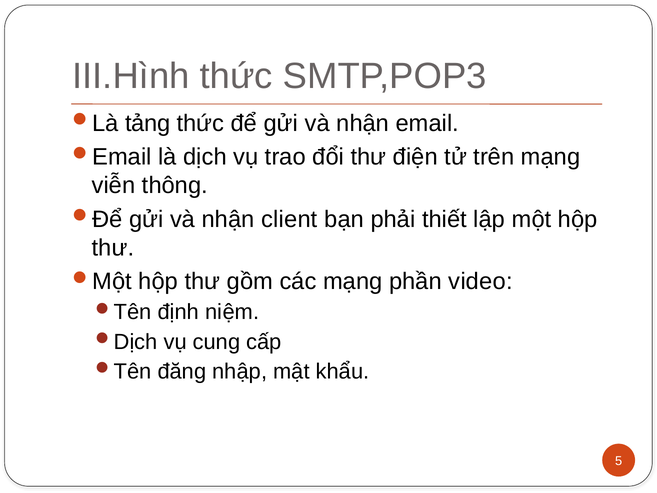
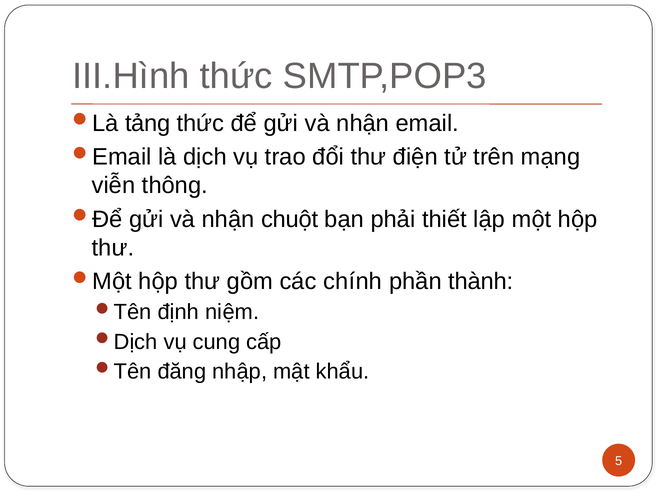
client: client -> chuột
các mạng: mạng -> chính
video: video -> thành
